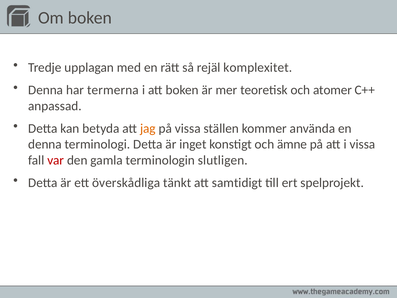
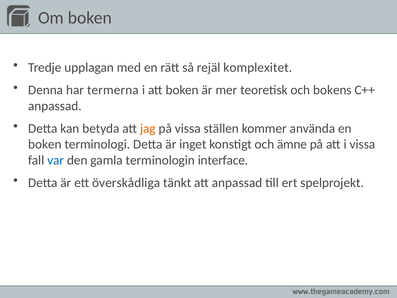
atomer: atomer -> bokens
denna at (45, 144): denna -> boken
var colour: red -> blue
slutligen: slutligen -> interface
att samtidigt: samtidigt -> anpassad
